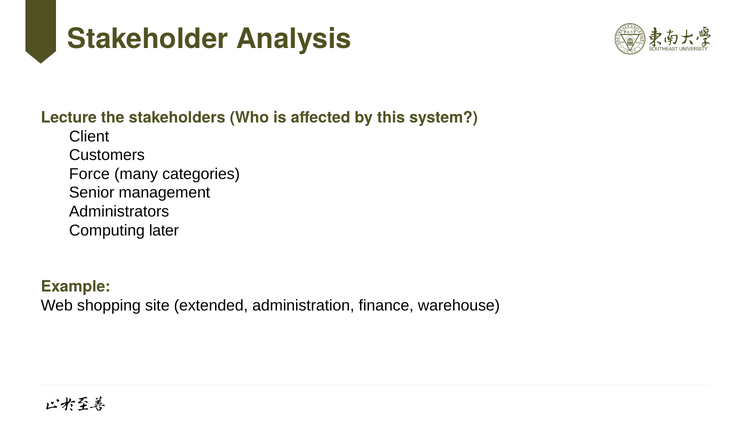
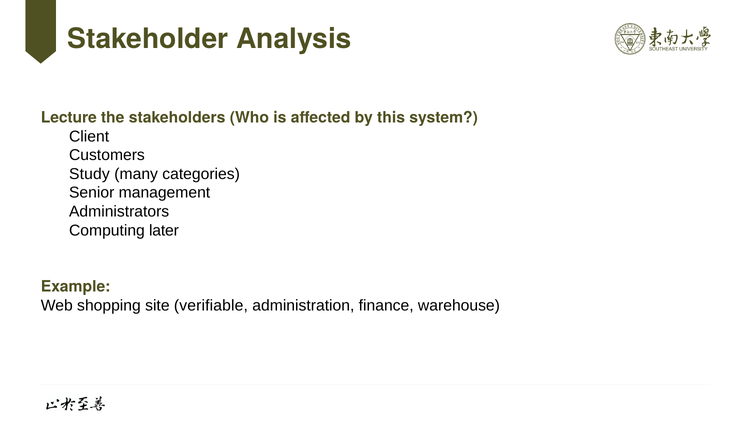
Force: Force -> Study
extended: extended -> verifiable
